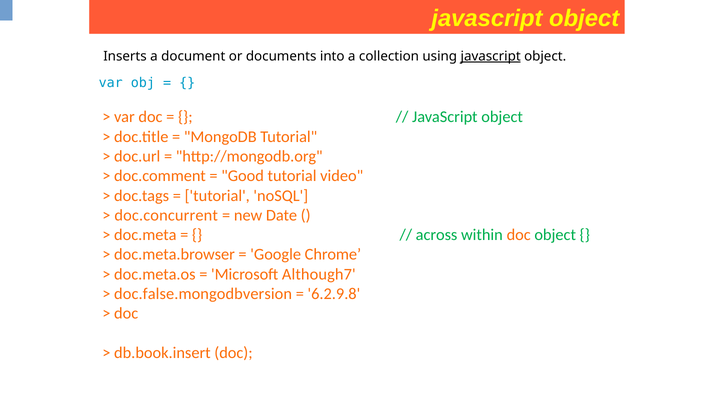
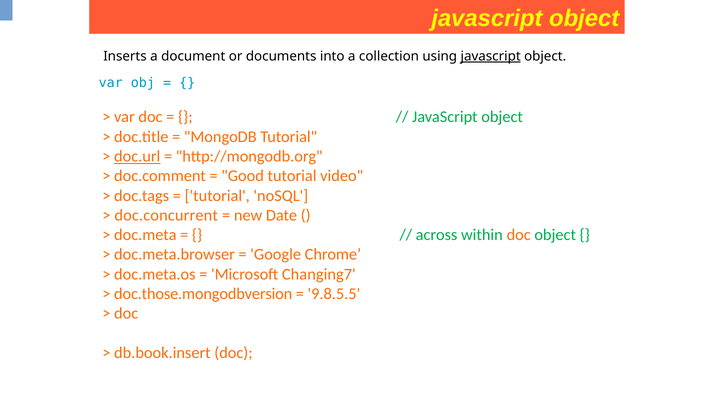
doc.url underline: none -> present
Although7: Although7 -> Changing7
doc.false.mongodbversion: doc.false.mongodbversion -> doc.those.mongodbversion
6.2.9.8: 6.2.9.8 -> 9.8.5.5
